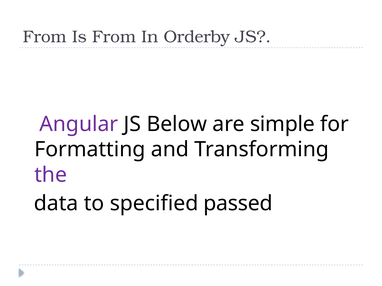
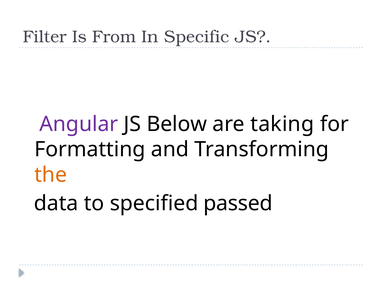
From at (45, 37): From -> Filter
Orderby: Orderby -> Specific
simple: simple -> taking
the colour: purple -> orange
